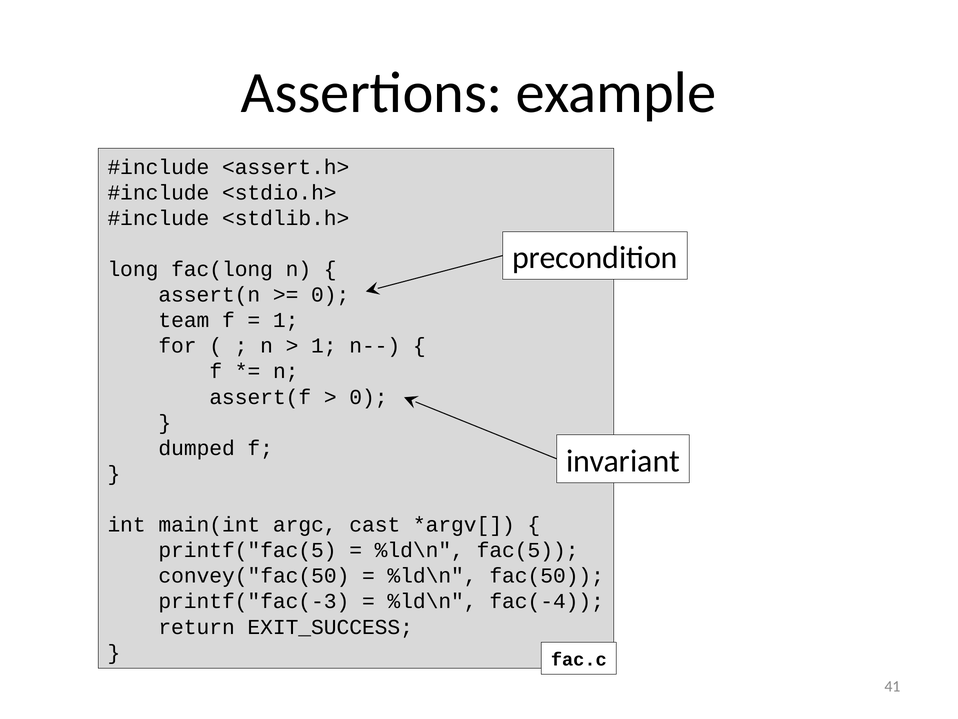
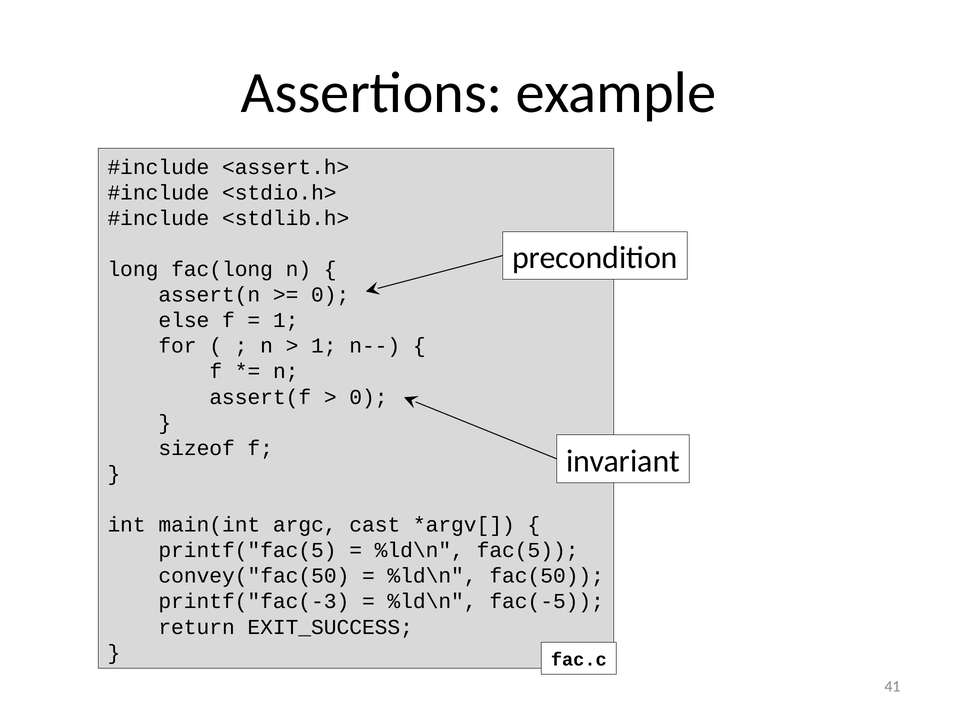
team: team -> else
dumped: dumped -> sizeof
fac(-4: fac(-4 -> fac(-5
